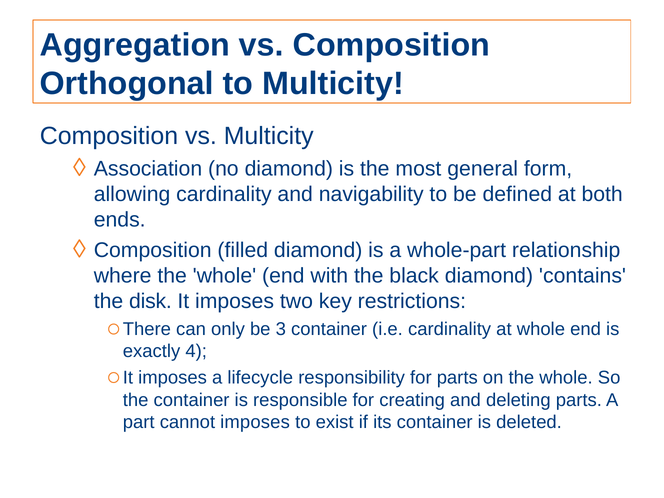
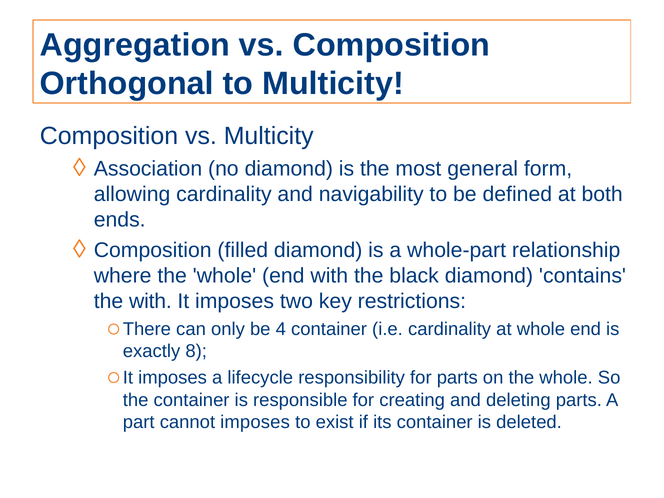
the disk: disk -> with
3: 3 -> 4
4: 4 -> 8
